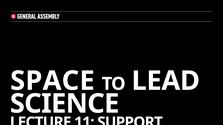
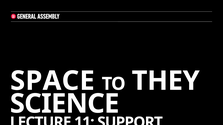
LEAD: LEAD -> THEY
